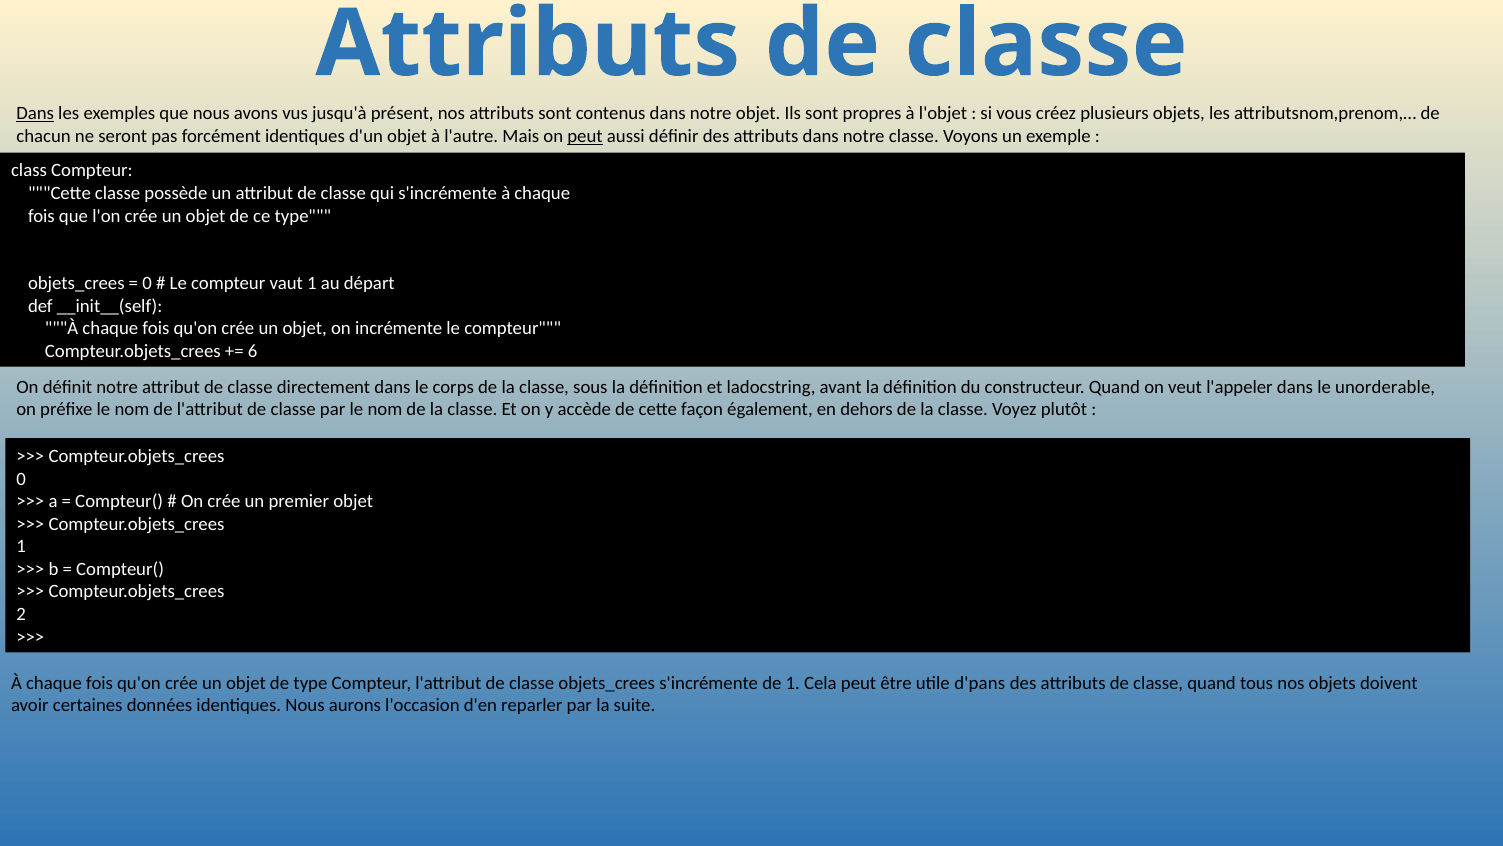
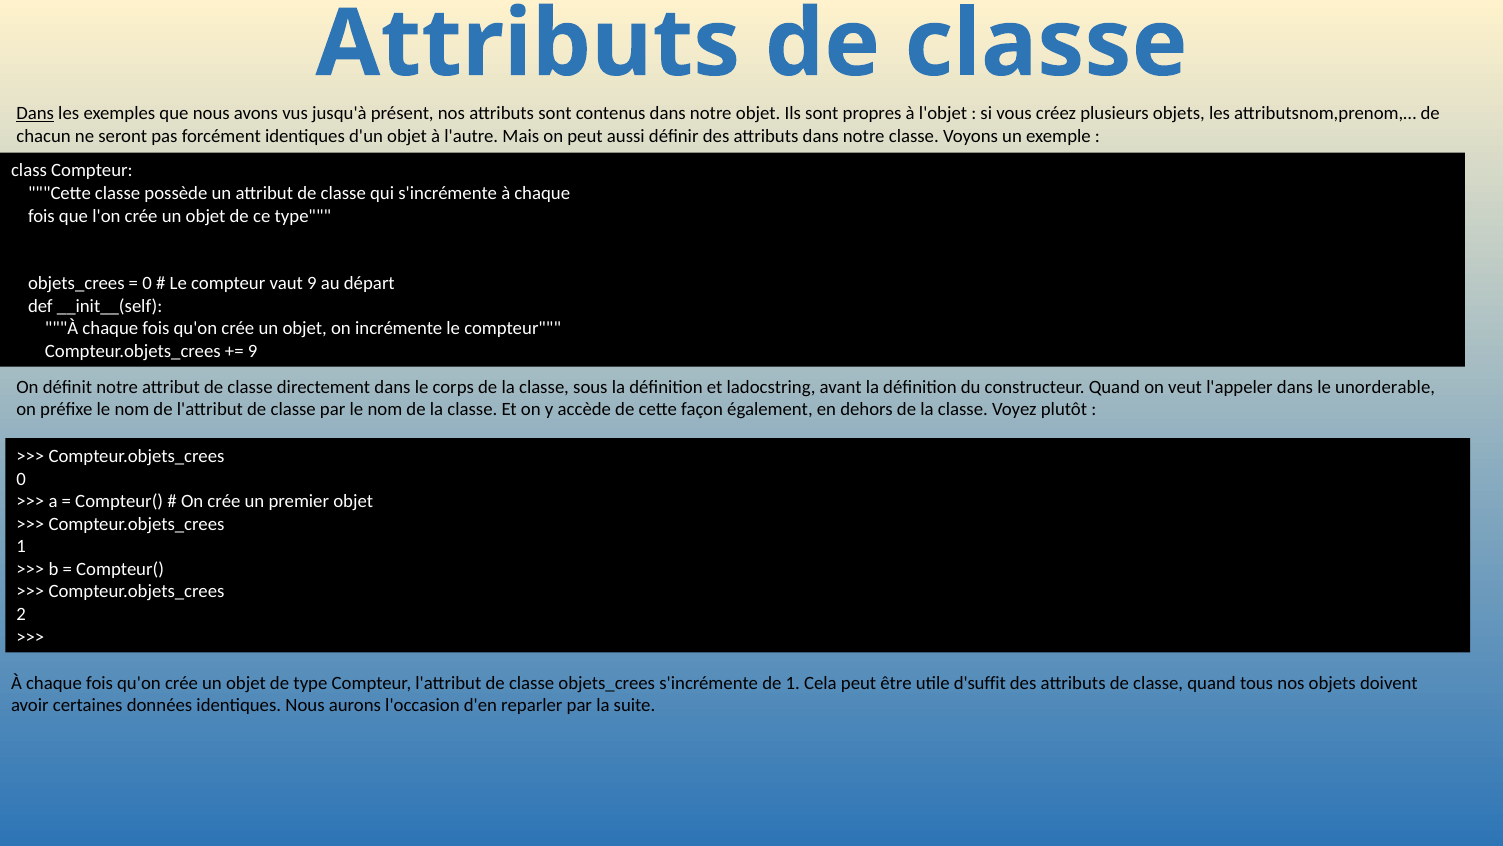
peut at (585, 136) underline: present -> none
vaut 1: 1 -> 9
6 at (253, 351): 6 -> 9
d'pans: d'pans -> d'suffit
